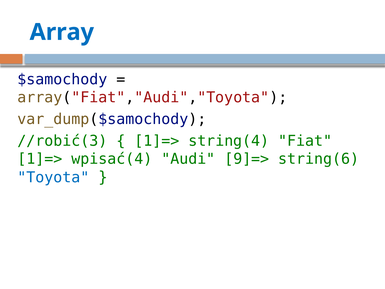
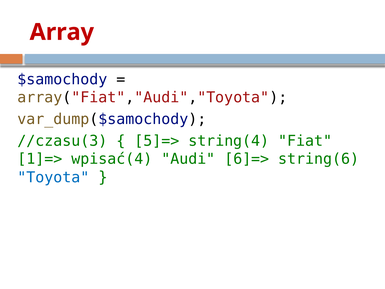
Array colour: blue -> red
//robić(3: //robić(3 -> //czasu(3
1]=> at (157, 141): 1]=> -> 5]=>
9]=>: 9]=> -> 6]=>
